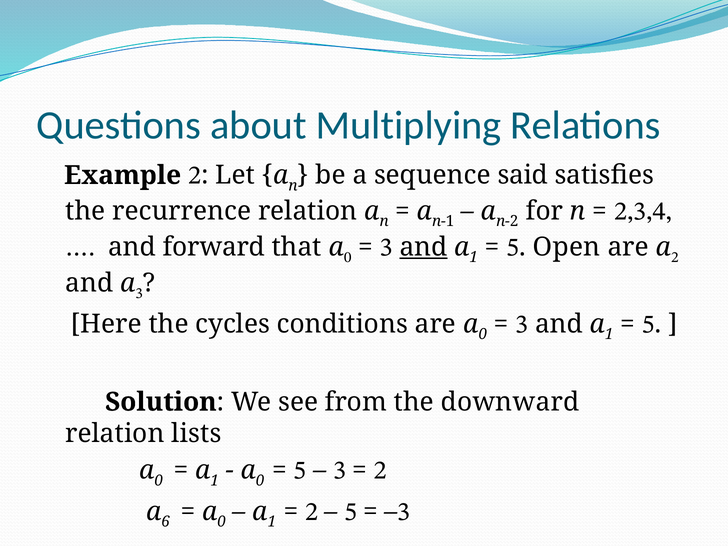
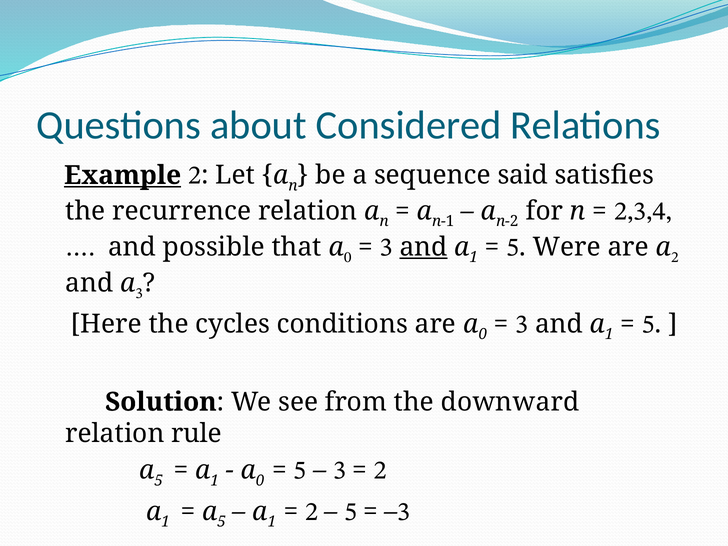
Multiplying: Multiplying -> Considered
Example underline: none -> present
forward: forward -> possible
Open: Open -> Were
lists: lists -> rule
0 at (159, 480): 0 -> 5
6 at (166, 522): 6 -> 1
0 at (222, 522): 0 -> 5
